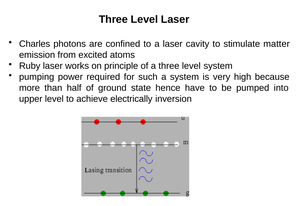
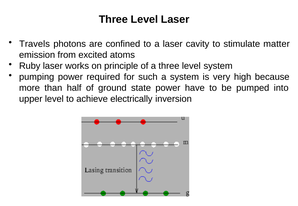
Charles: Charles -> Travels
state hence: hence -> power
